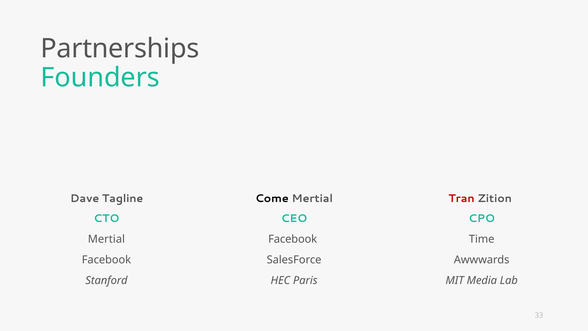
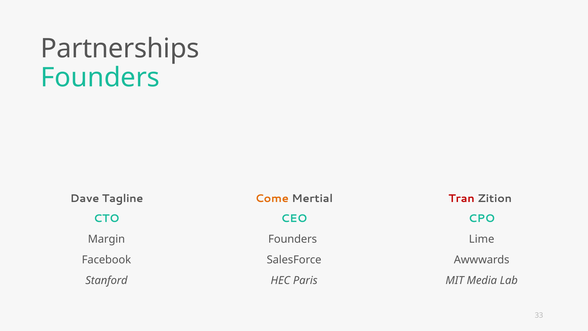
Come colour: black -> orange
Mertial at (106, 239): Mertial -> Margin
Facebook at (293, 239): Facebook -> Founders
Time: Time -> Lime
